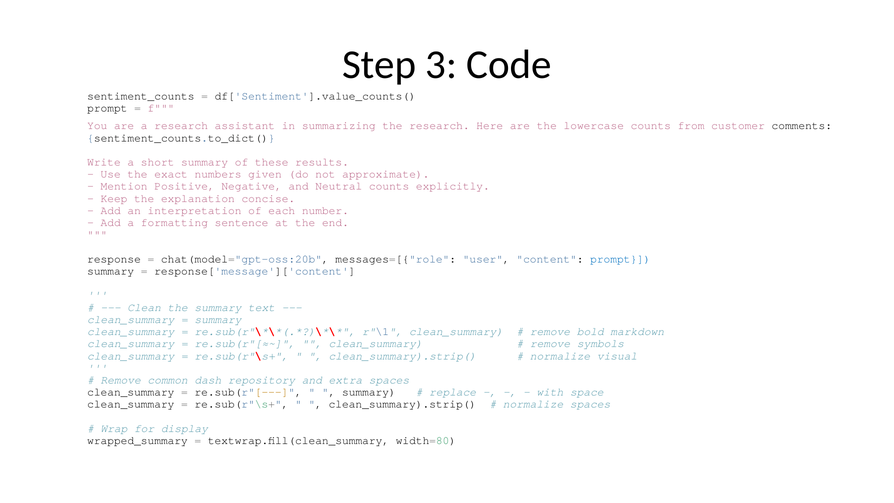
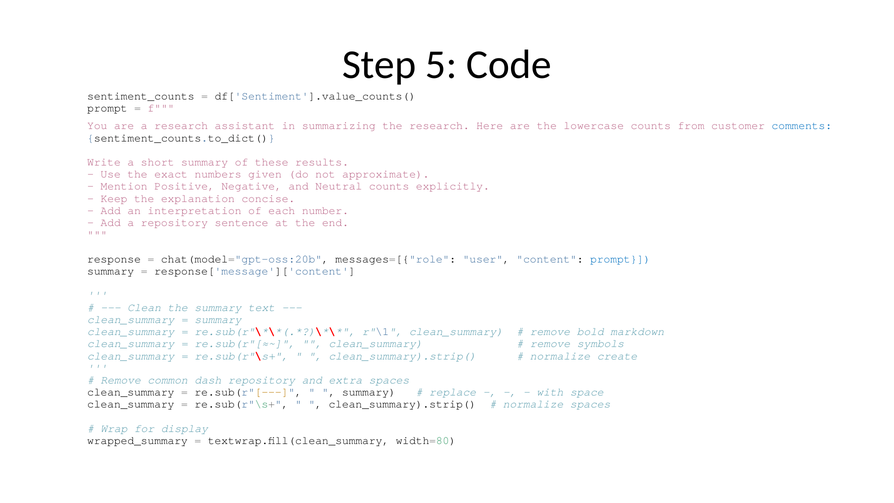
3: 3 -> 5
comments colour: black -> blue
a formatting: formatting -> repository
visual: visual -> create
